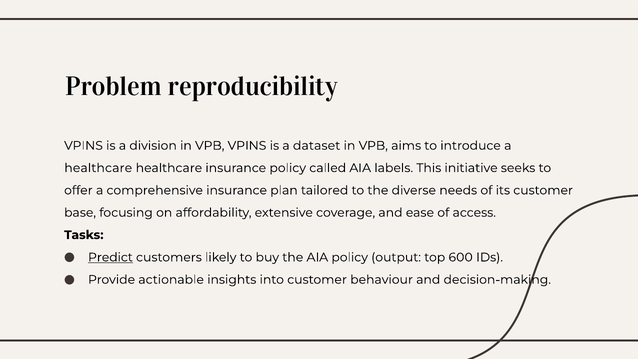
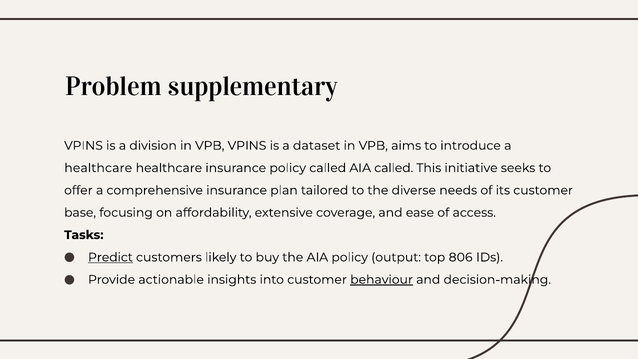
reproducibility: reproducibility -> supplementary
AIA labels: labels -> called
600: 600 -> 806
behaviour underline: none -> present
